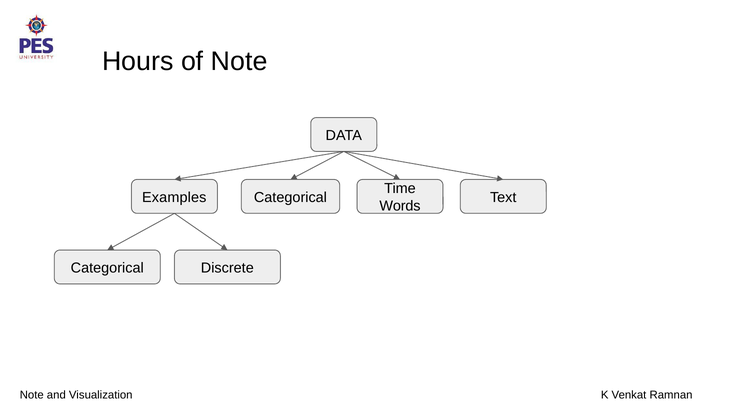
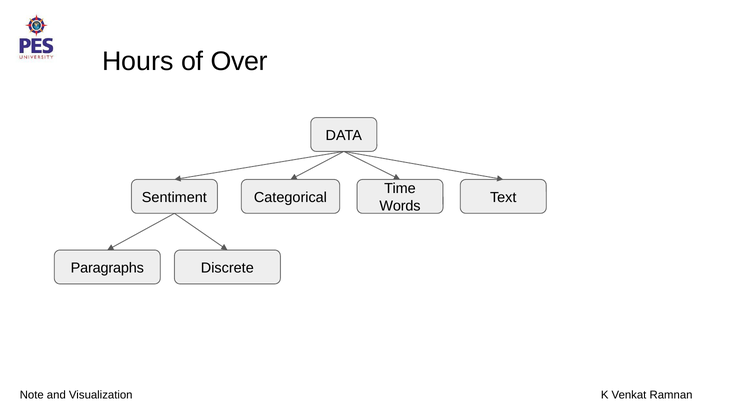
of Note: Note -> Over
Examples: Examples -> Sentiment
Categorical at (107, 268): Categorical -> Paragraphs
